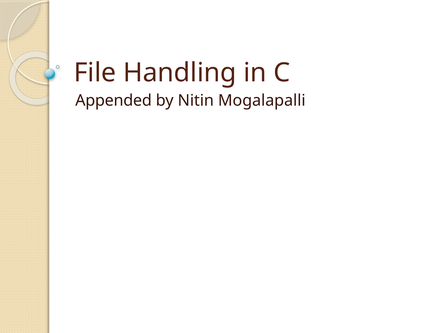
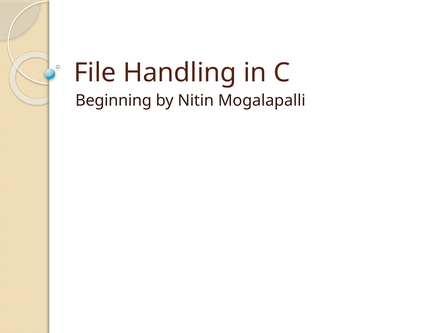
Appended: Appended -> Beginning
